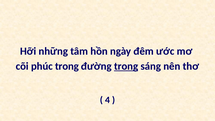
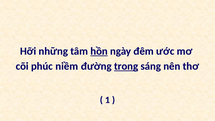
hồn underline: none -> present
phúc trong: trong -> niềm
4: 4 -> 1
